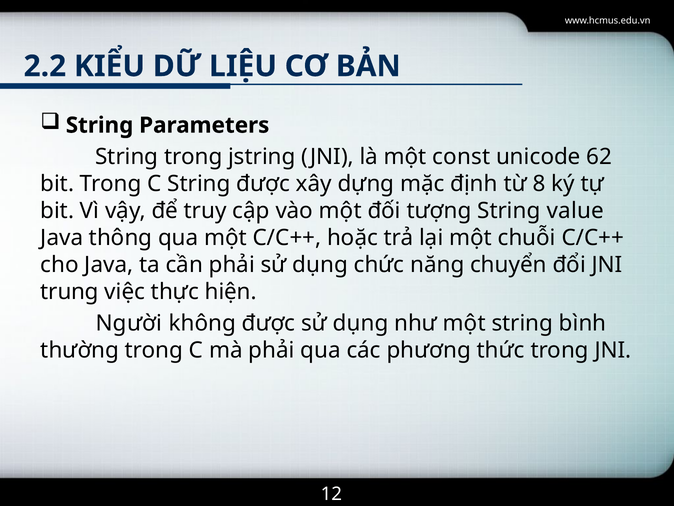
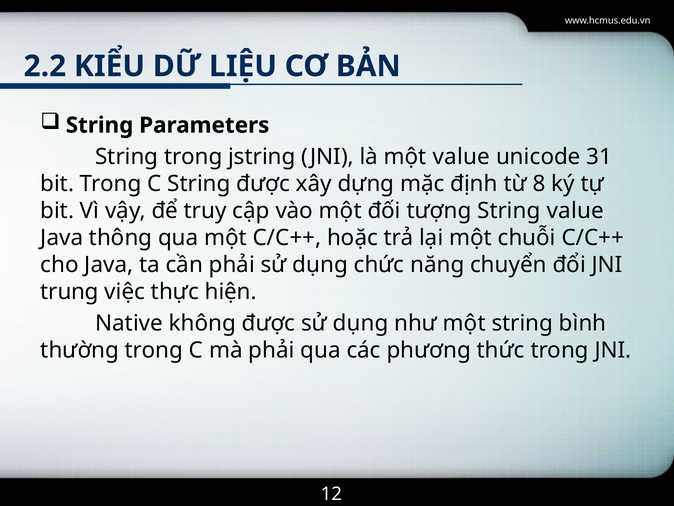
một const: const -> value
62: 62 -> 31
Người: Người -> Native
